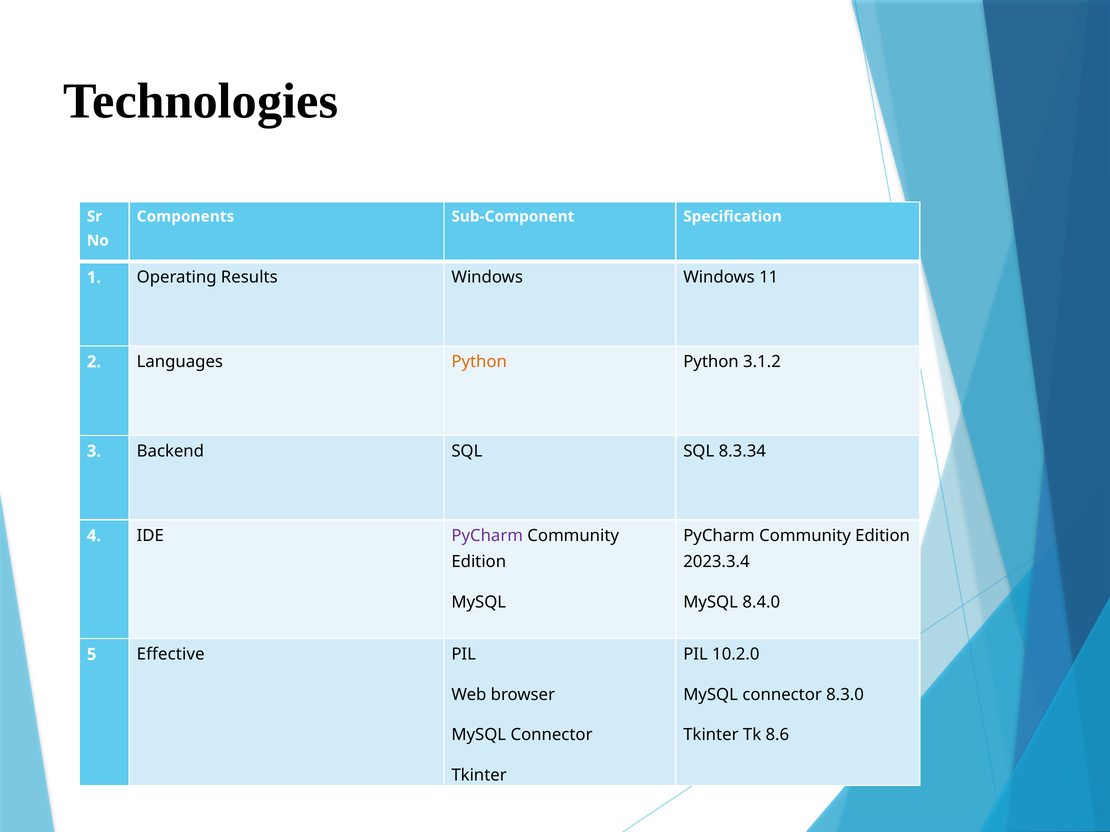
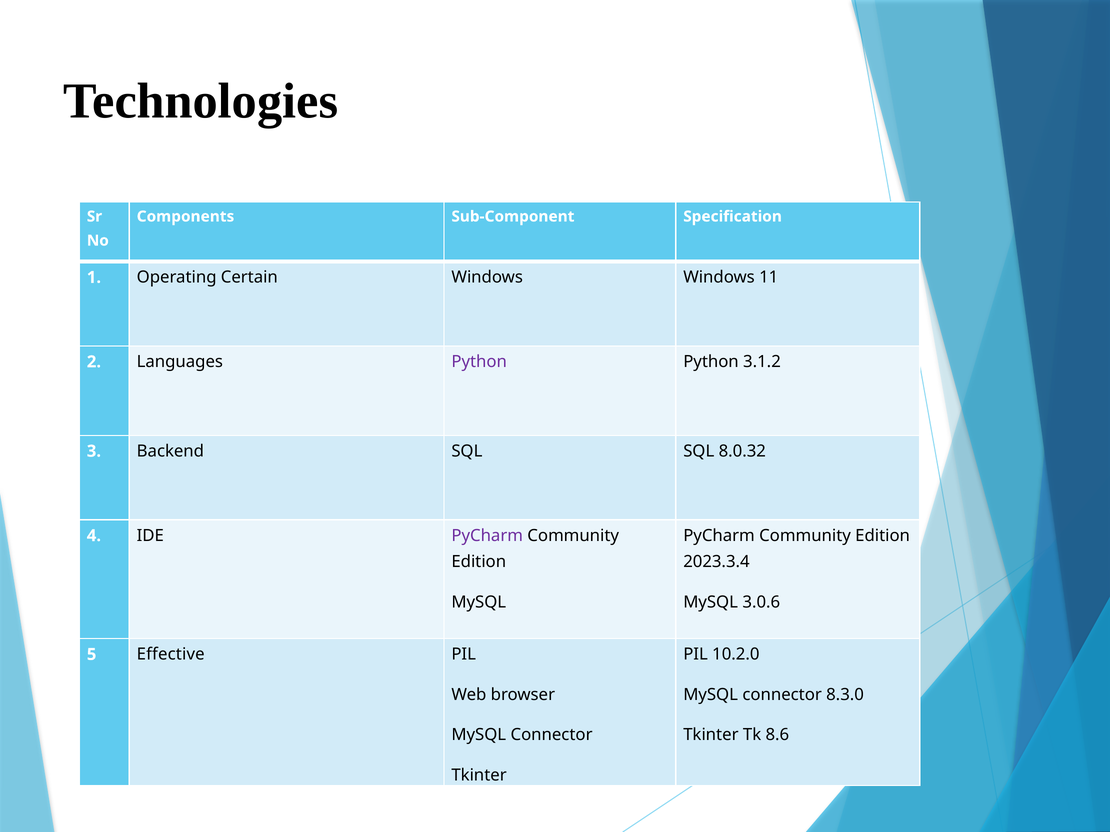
Results: Results -> Certain
Python at (479, 362) colour: orange -> purple
8.3.34: 8.3.34 -> 8.0.32
8.4.0: 8.4.0 -> 3.0.6
